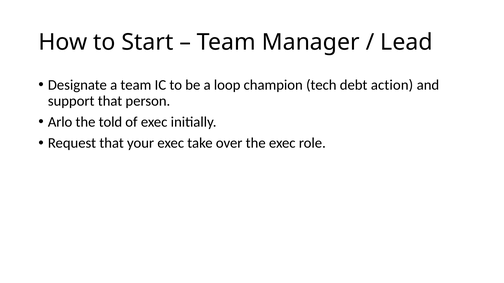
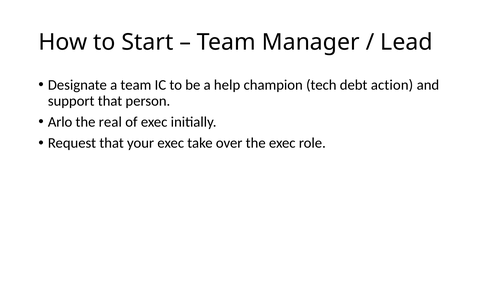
loop: loop -> help
told: told -> real
